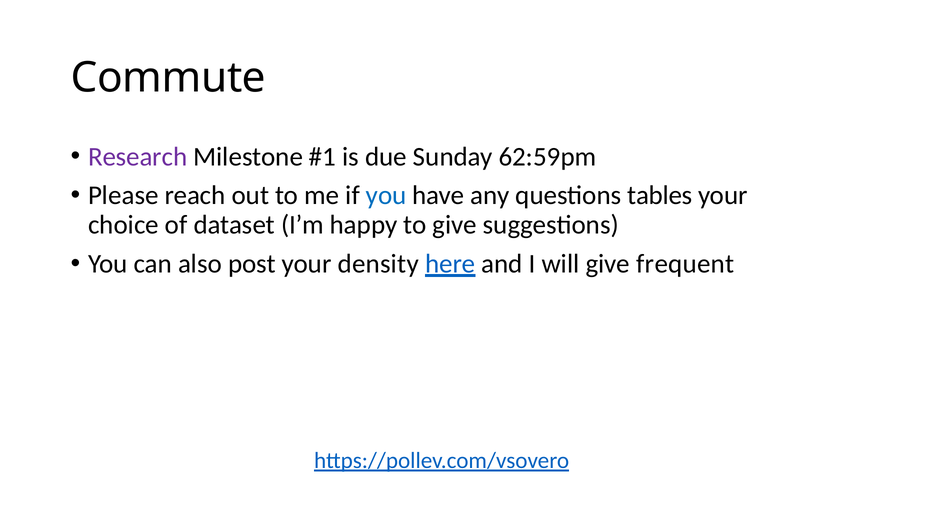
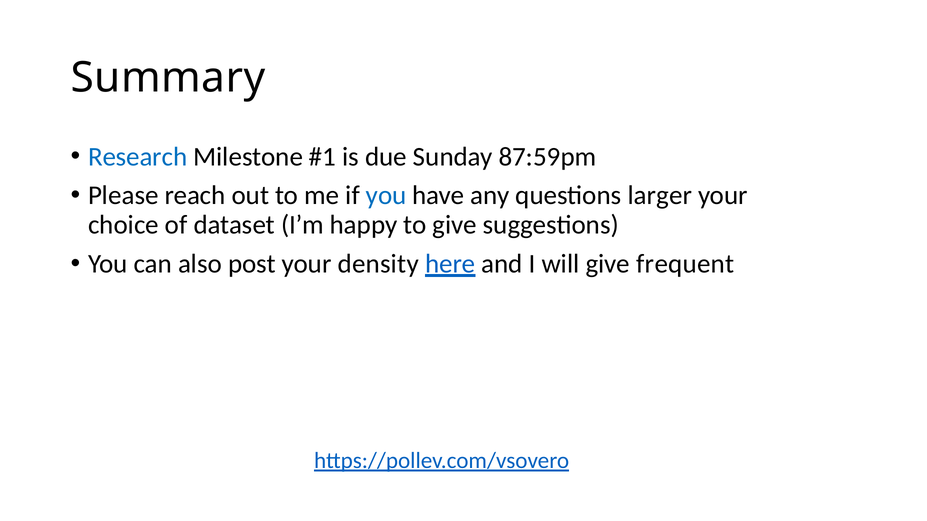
Commute: Commute -> Summary
Research colour: purple -> blue
62:59pm: 62:59pm -> 87:59pm
tables: tables -> larger
